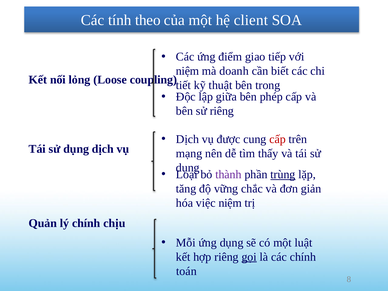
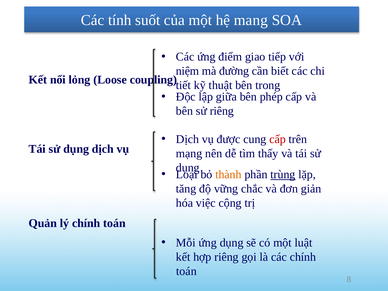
theo: theo -> suốt
client: client -> mang
doanh: doanh -> đường
thành colour: purple -> orange
việc niệm: niệm -> cộng
lý chính chịu: chịu -> toán
gọi underline: present -> none
